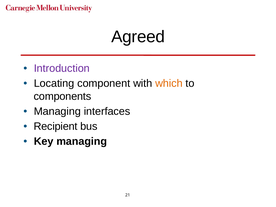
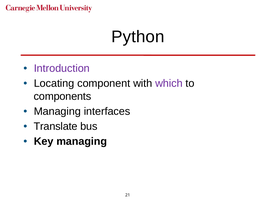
Agreed: Agreed -> Python
which colour: orange -> purple
Recipient: Recipient -> Translate
